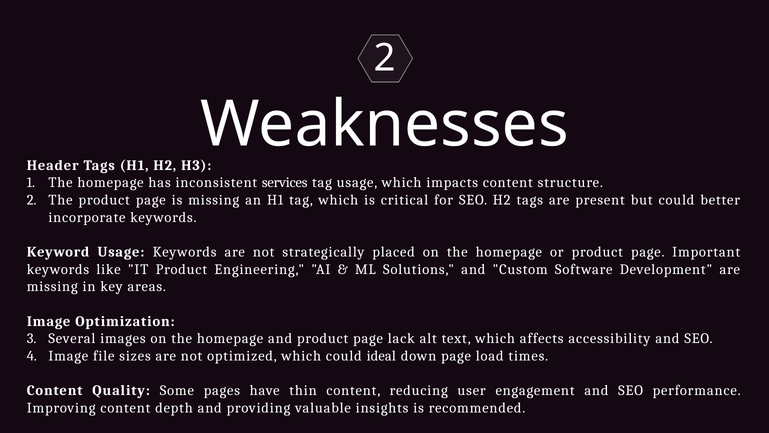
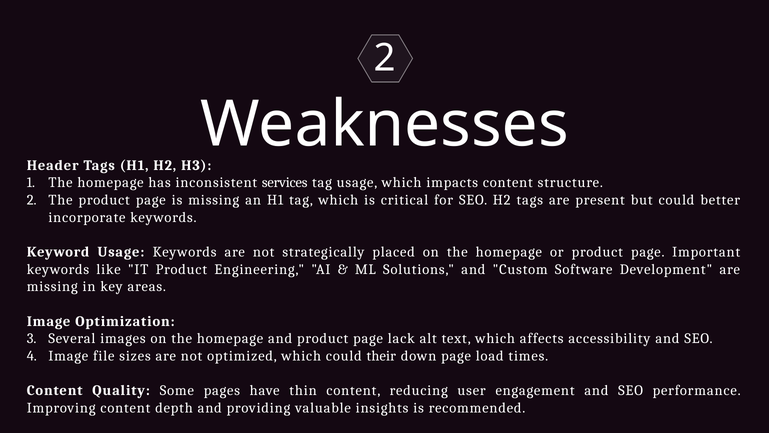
ideal: ideal -> their
